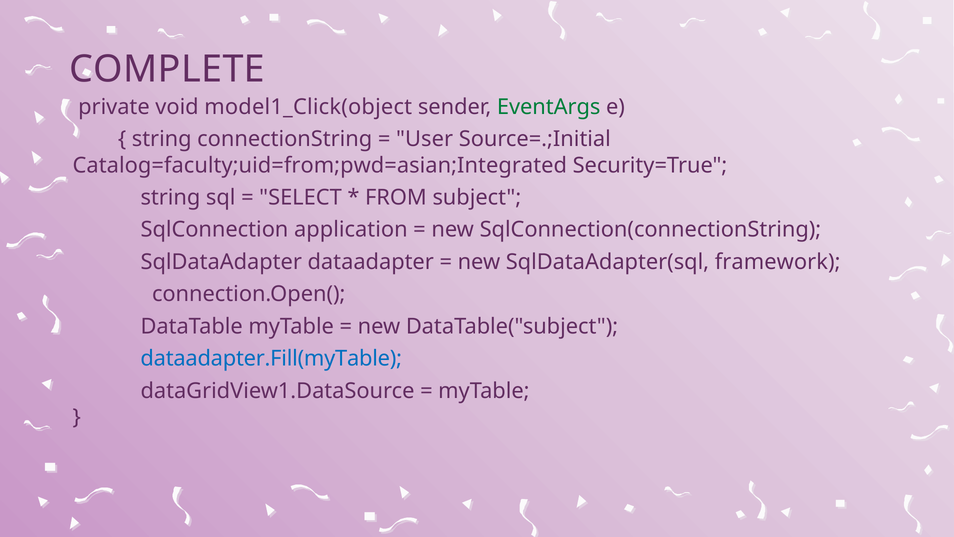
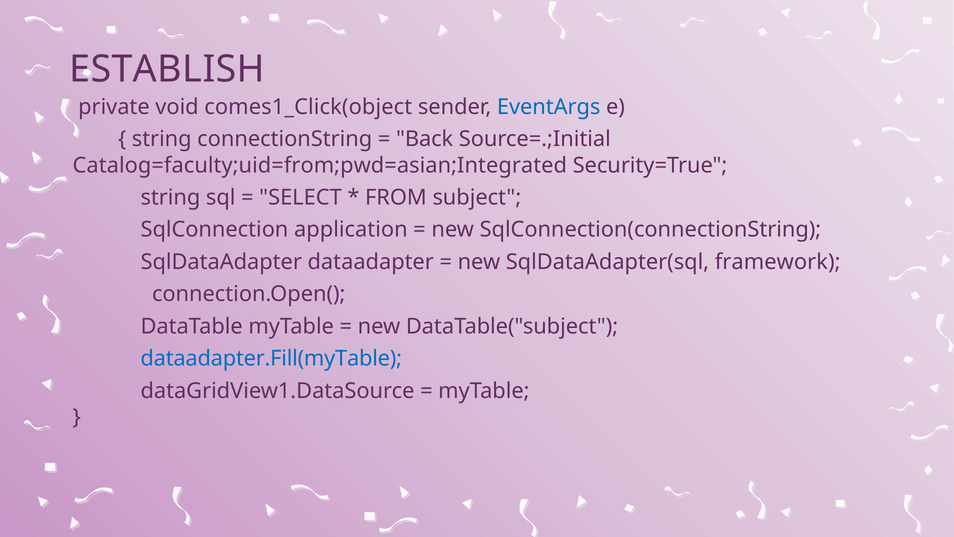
COMPLETE: COMPLETE -> ESTABLISH
model1_Click(object: model1_Click(object -> comes1_Click(object
EventArgs colour: green -> blue
User: User -> Back
